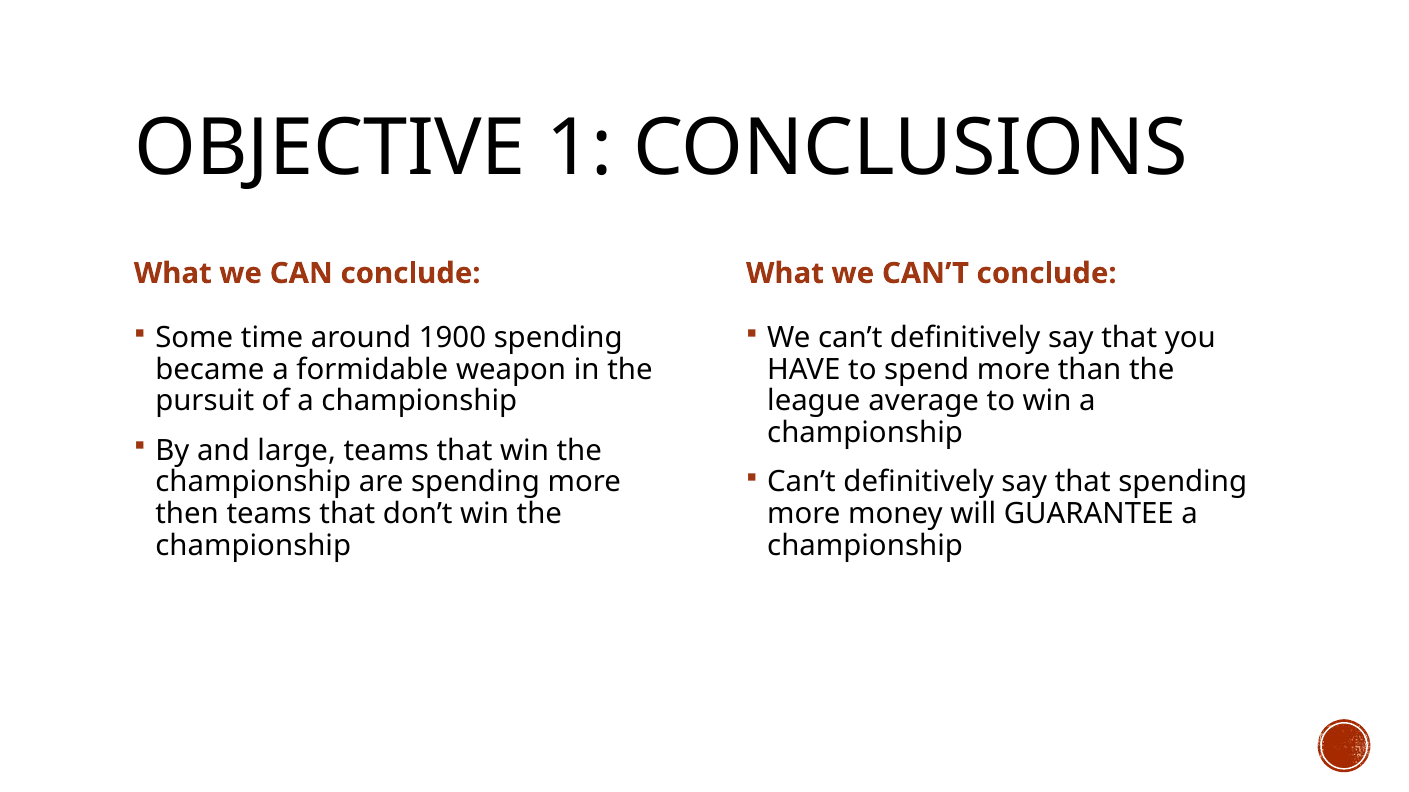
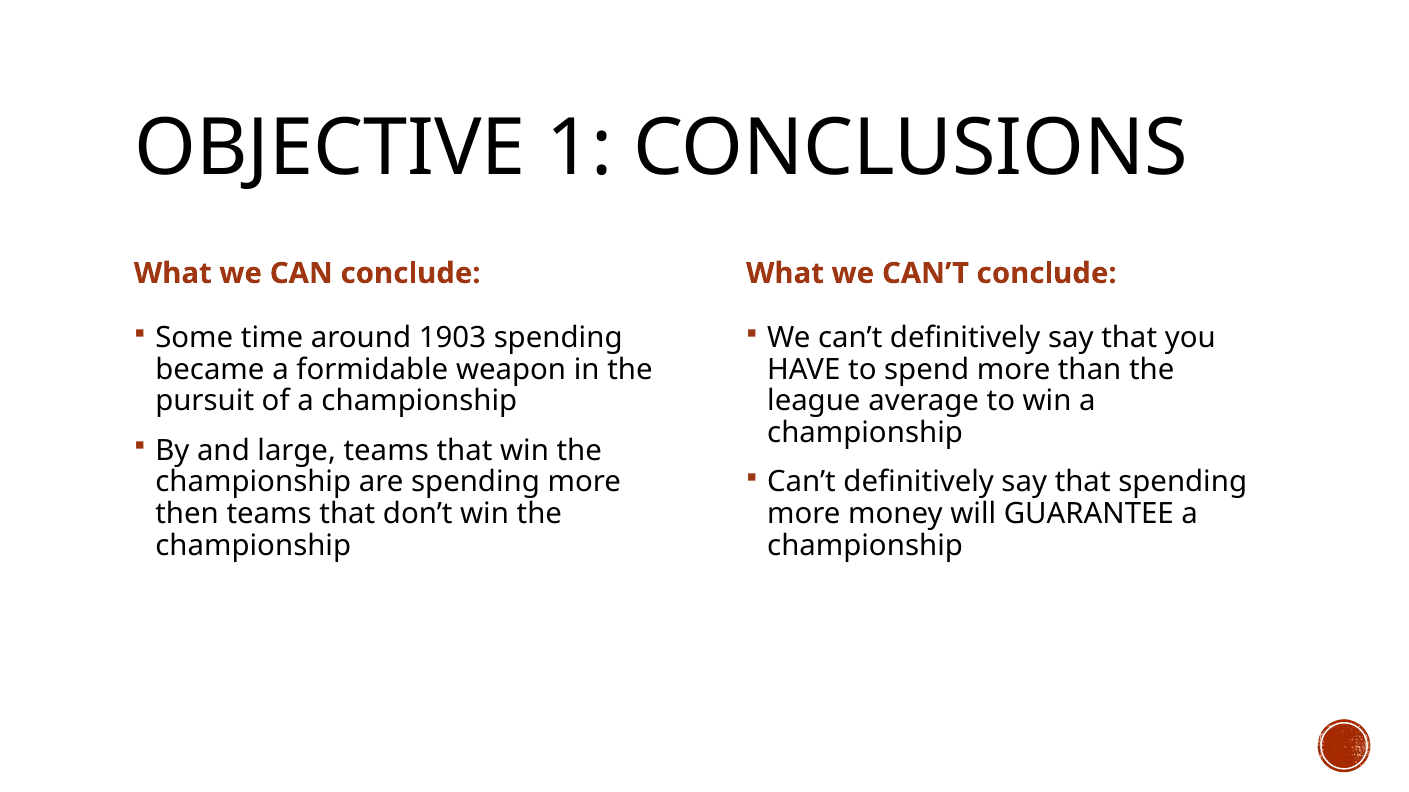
1900: 1900 -> 1903
